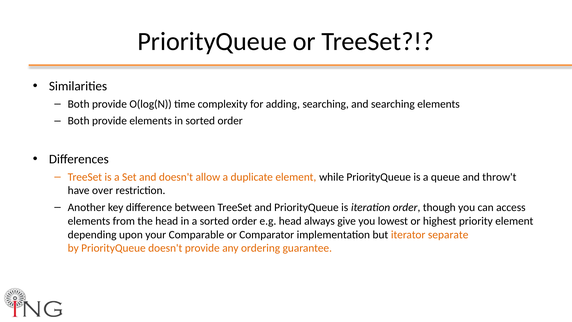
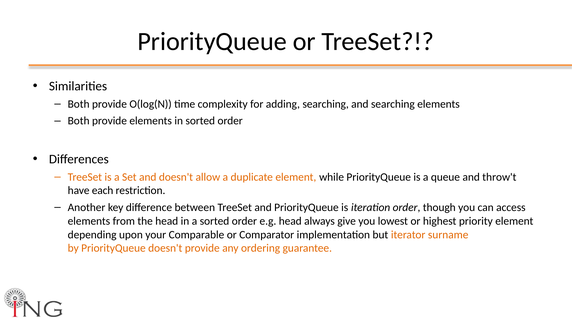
over: over -> each
separate: separate -> surname
